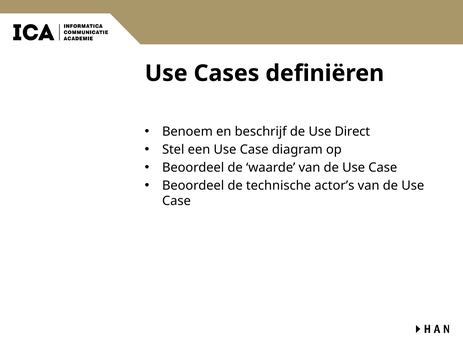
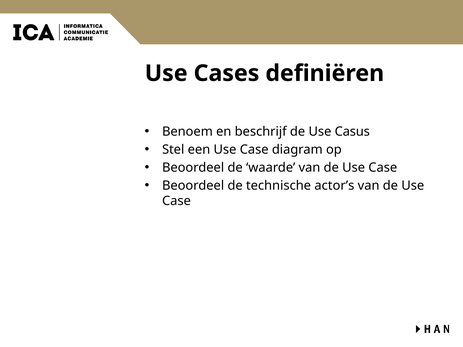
Direct: Direct -> Casus
